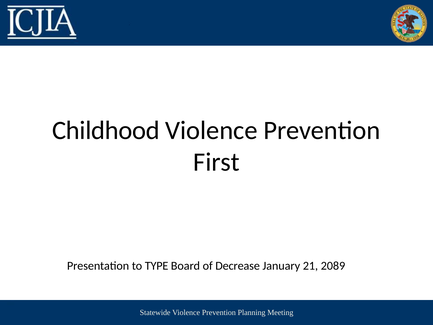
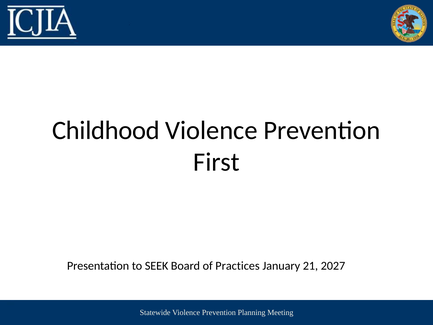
TYPE: TYPE -> SEEK
Decrease: Decrease -> Practices
2089: 2089 -> 2027
